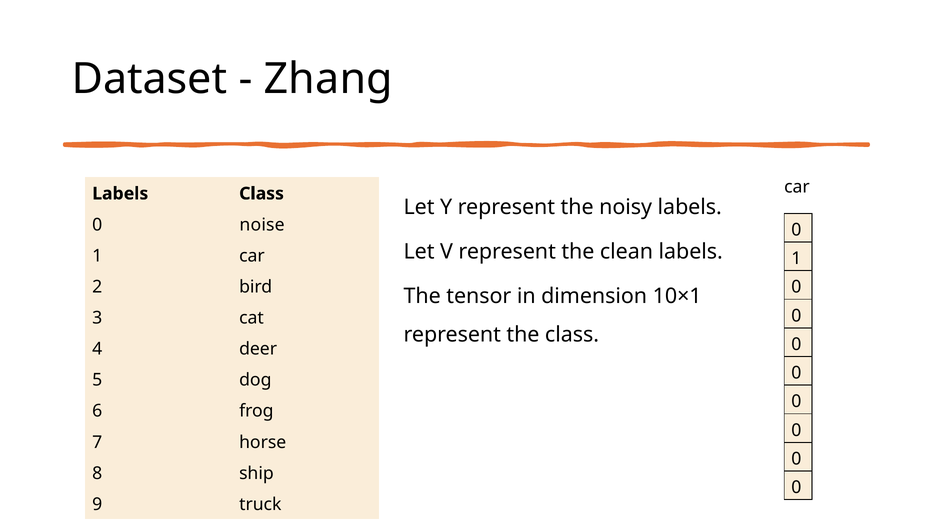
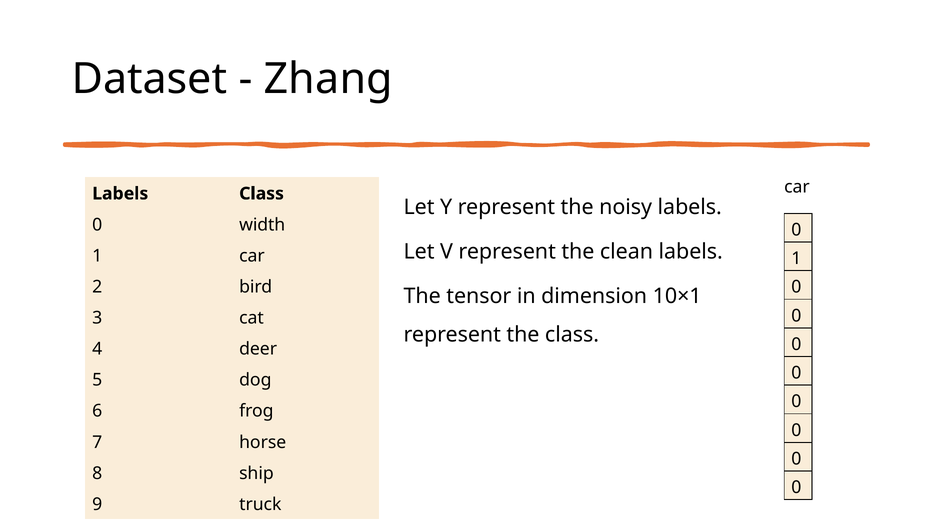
noise: noise -> width
